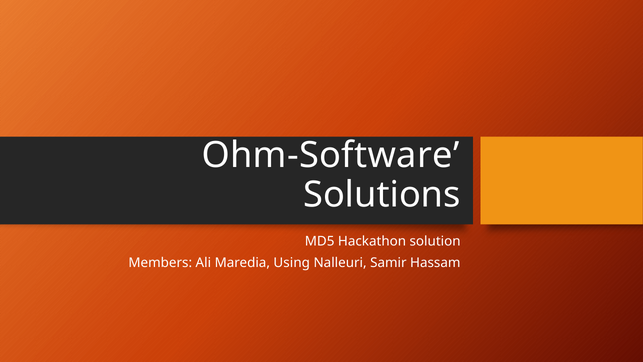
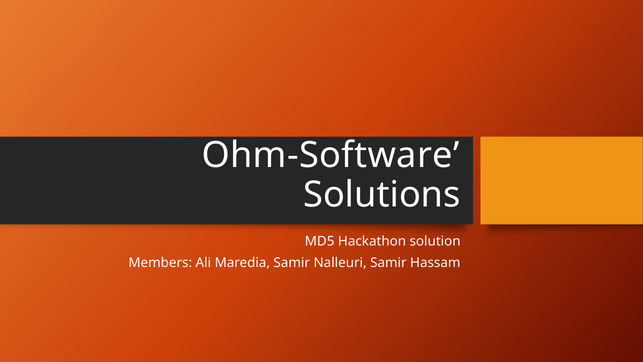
Maredia Using: Using -> Samir
